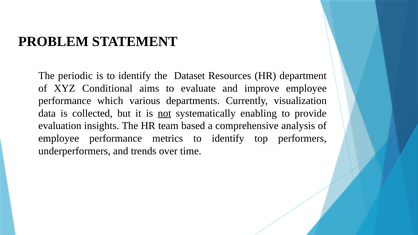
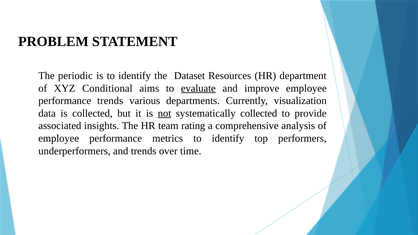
evaluate underline: none -> present
performance which: which -> trends
systematically enabling: enabling -> collected
evaluation: evaluation -> associated
based: based -> rating
